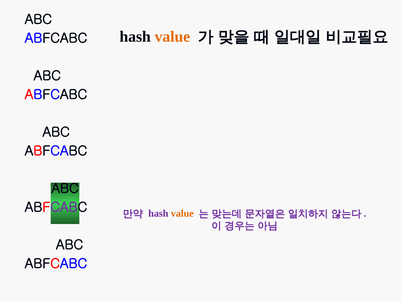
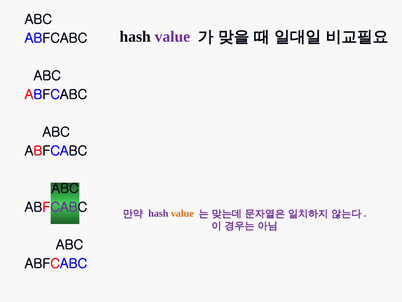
value at (172, 37) colour: orange -> purple
